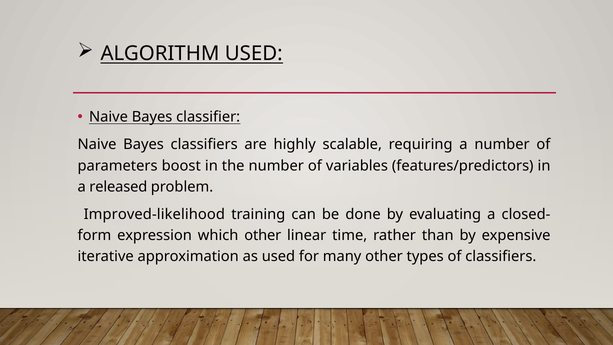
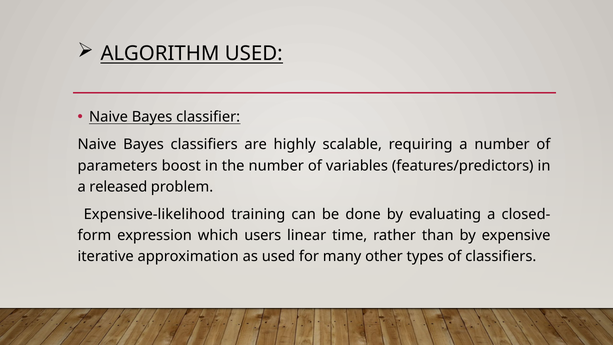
Improved-likelihood: Improved-likelihood -> Expensive-likelihood
which other: other -> users
